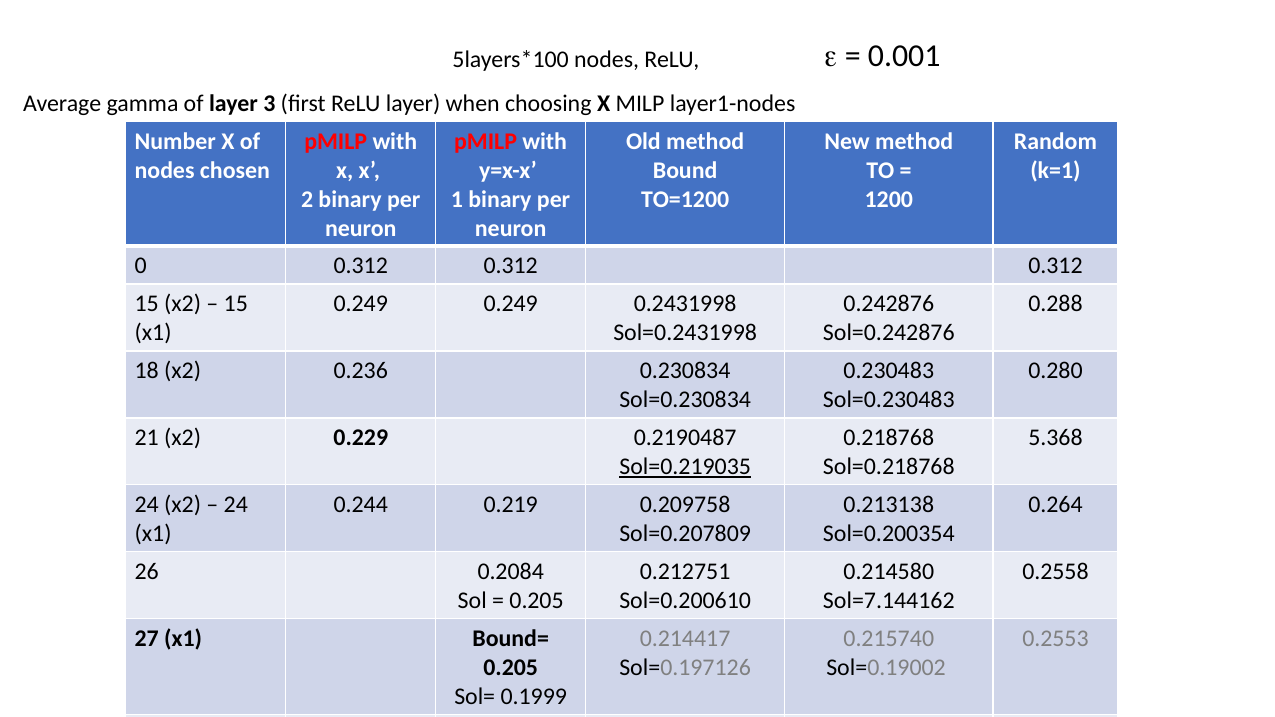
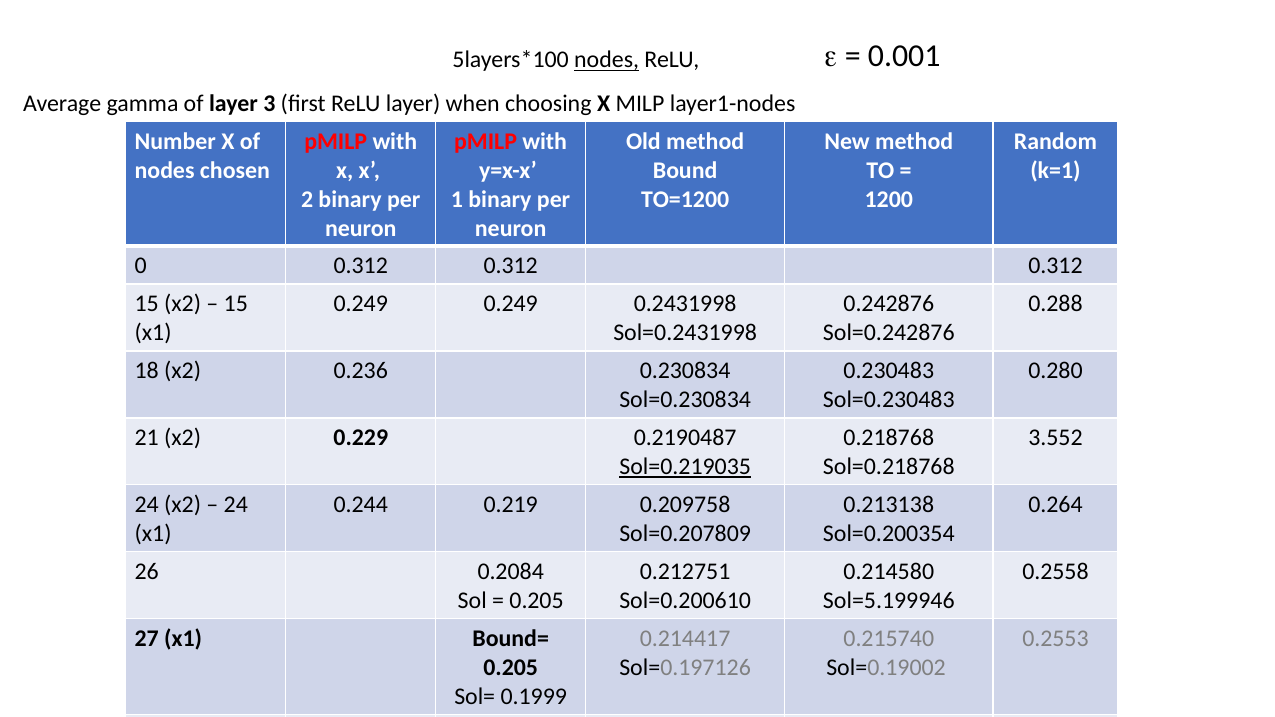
nodes at (607, 60) underline: none -> present
5.368: 5.368 -> 3.552
Sol=7.144162: Sol=7.144162 -> Sol=5.199946
